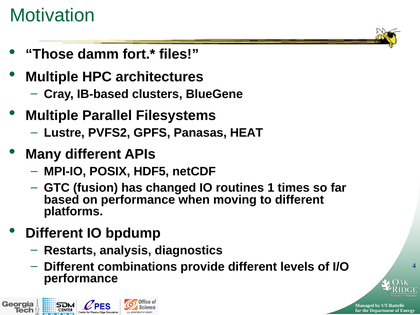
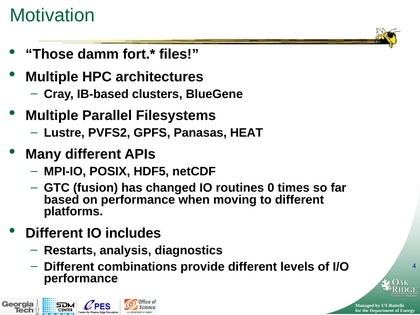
1: 1 -> 0
bpdump: bpdump -> includes
